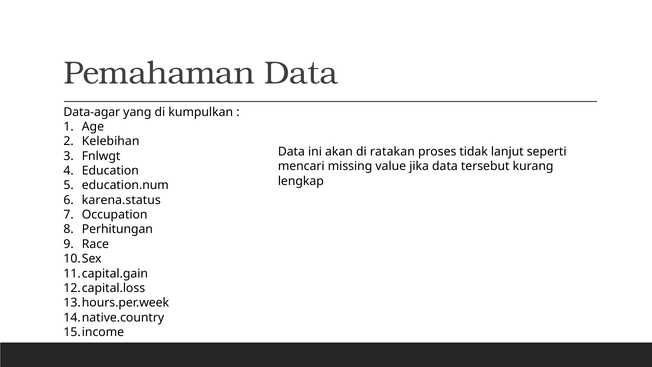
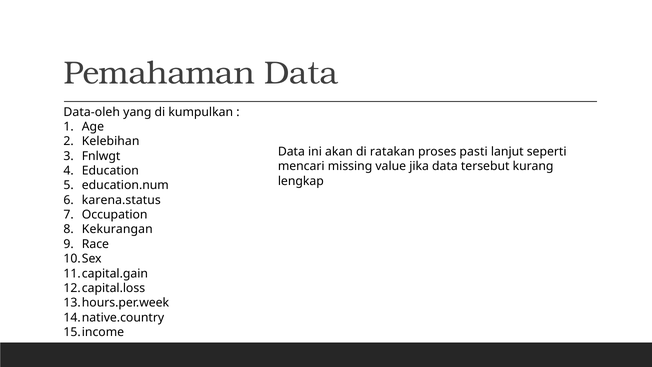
Data-agar: Data-agar -> Data-oleh
tidak: tidak -> pasti
Perhitungan: Perhitungan -> Kekurangan
